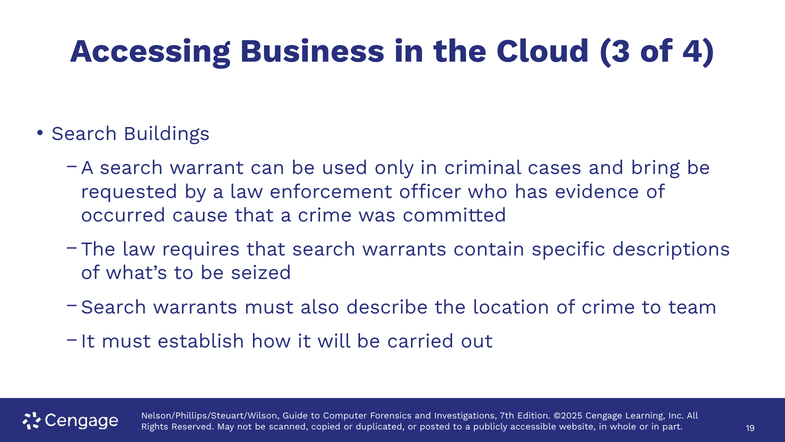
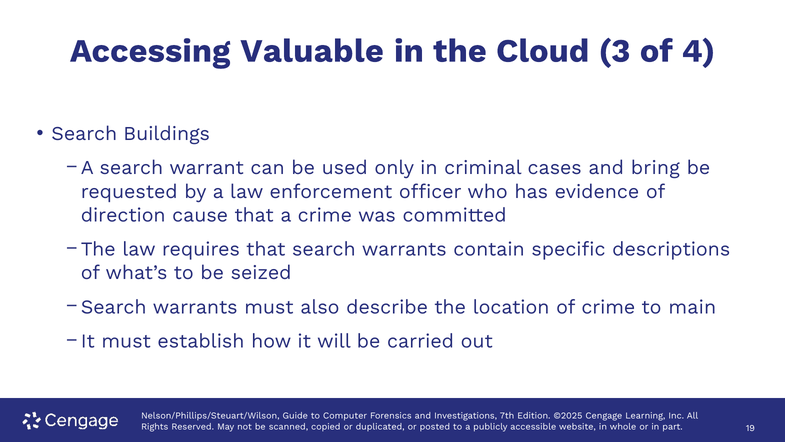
Business: Business -> Valuable
occurred: occurred -> direction
team: team -> main
